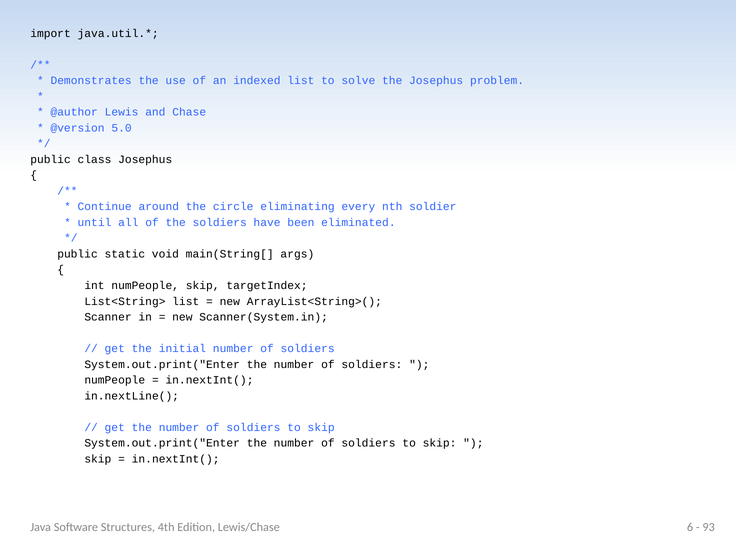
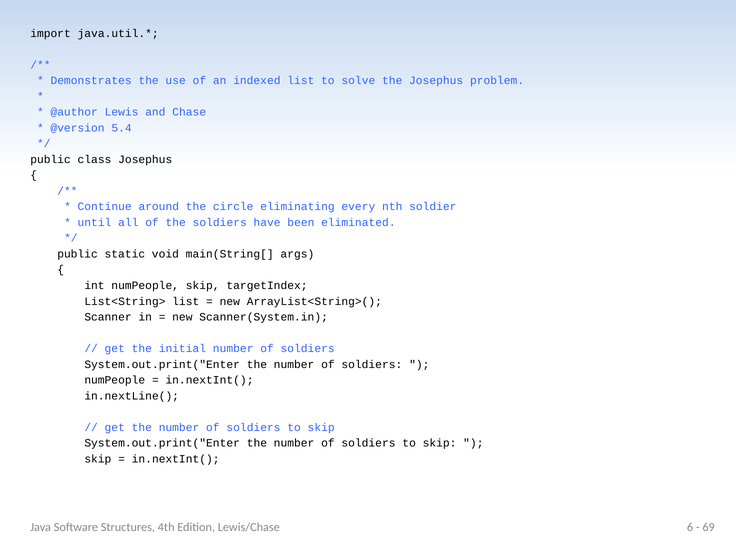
5.0: 5.0 -> 5.4
93: 93 -> 69
